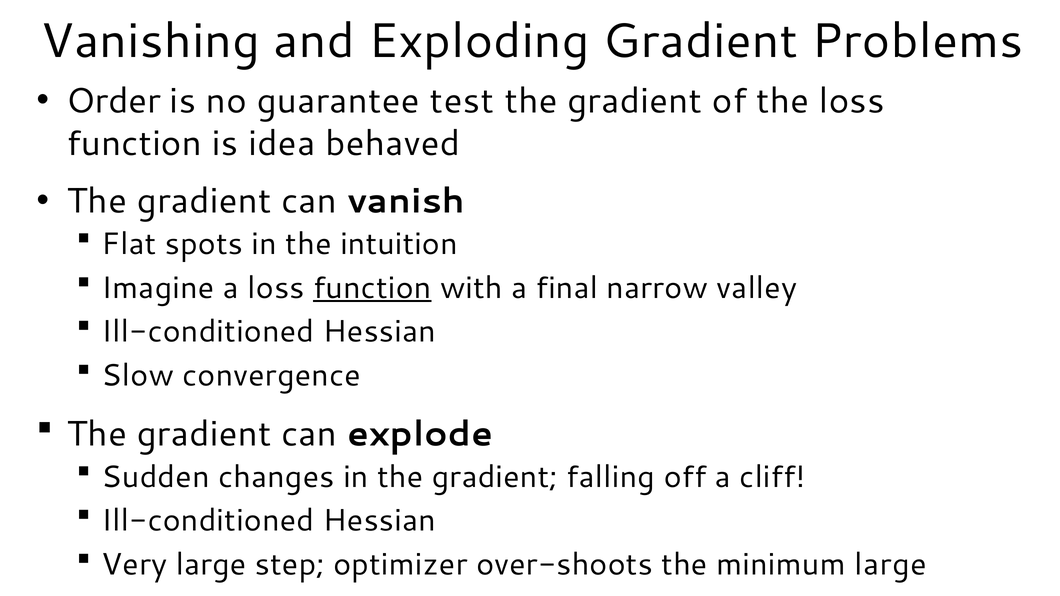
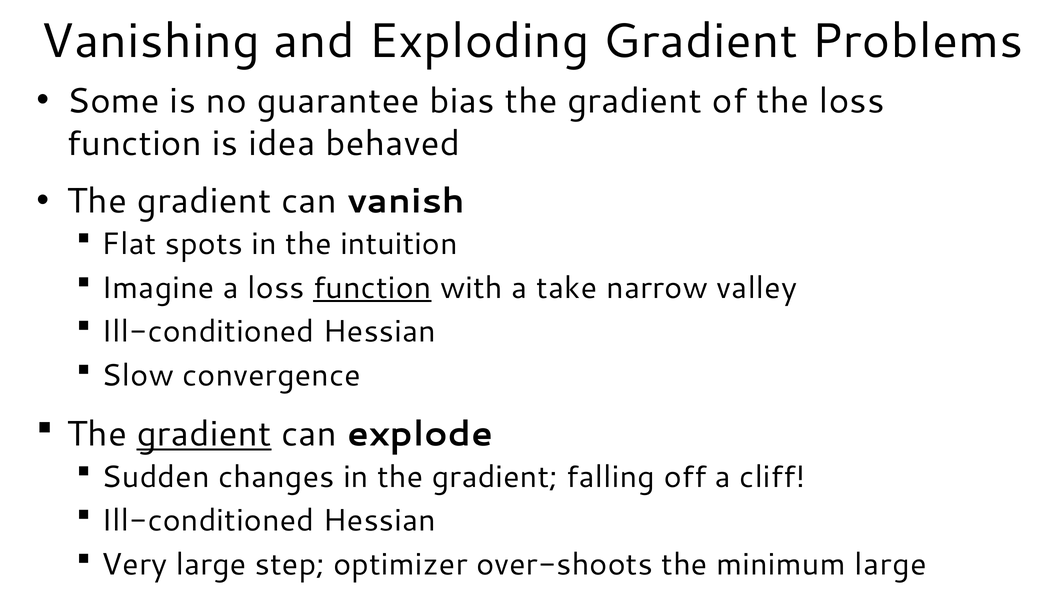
Order: Order -> Some
test: test -> bias
final: final -> take
gradient at (204, 434) underline: none -> present
